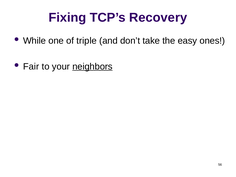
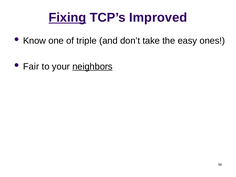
Fixing underline: none -> present
Recovery: Recovery -> Improved
While: While -> Know
